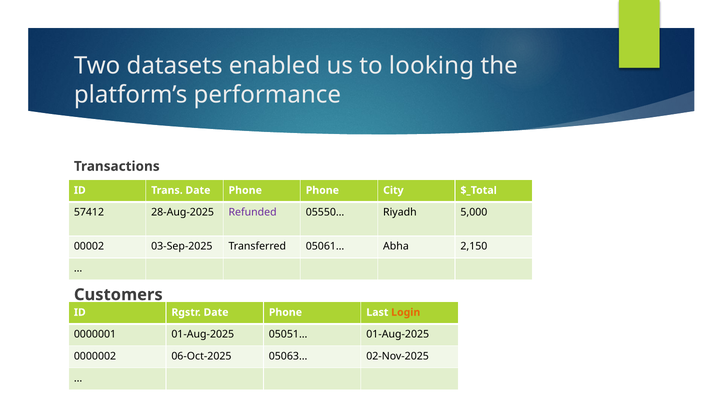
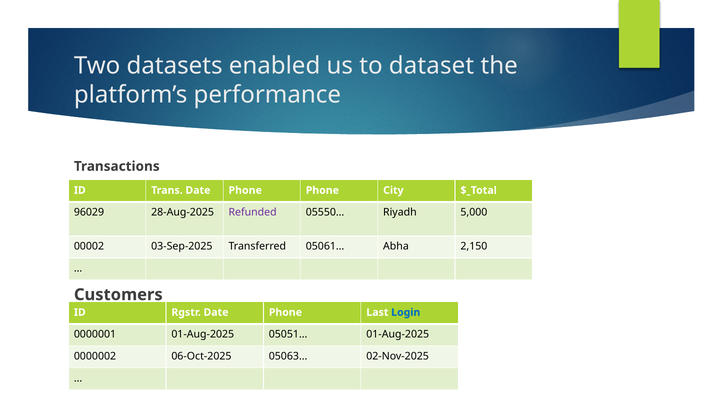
looking: looking -> dataset
57412: 57412 -> 96029
Login colour: orange -> blue
